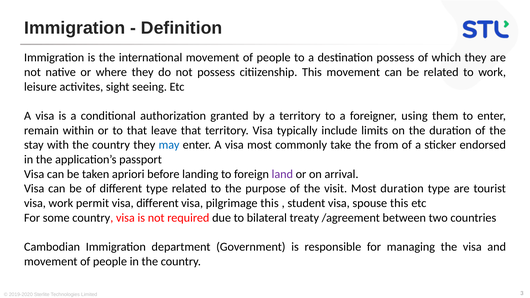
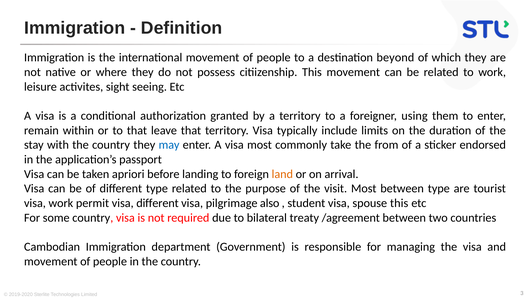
destination possess: possess -> beyond
land colour: purple -> orange
Most duration: duration -> between
pilgrimage this: this -> also
